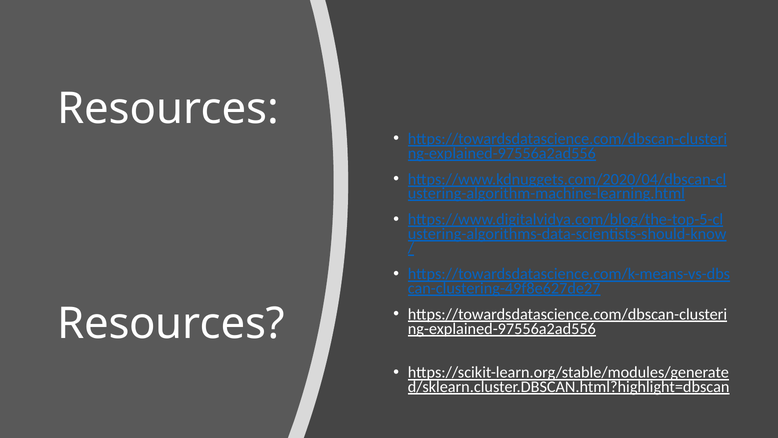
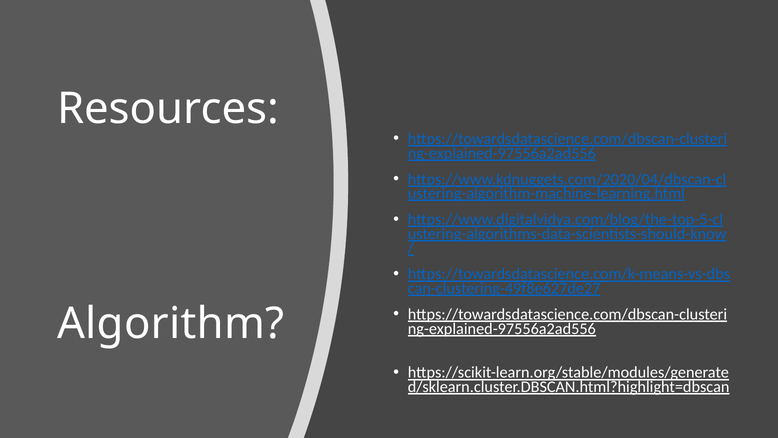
Resources at (171, 324): Resources -> Algorithm
